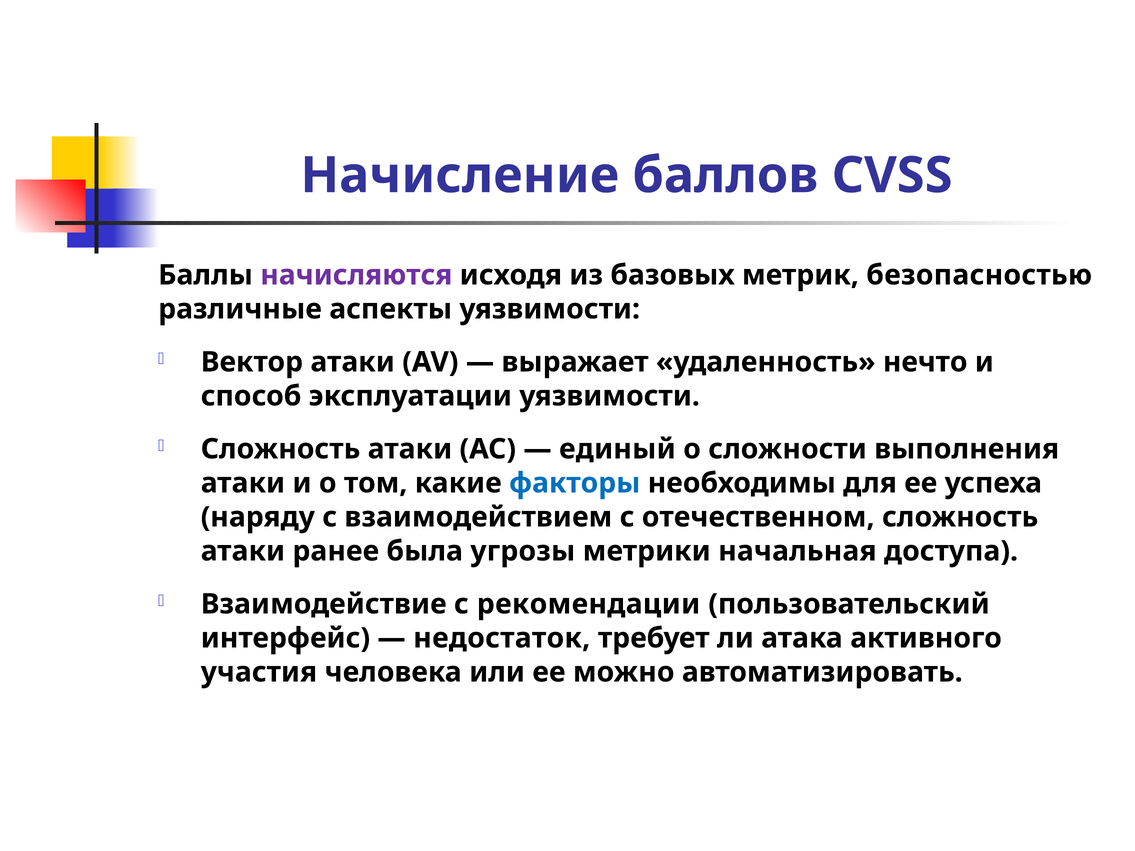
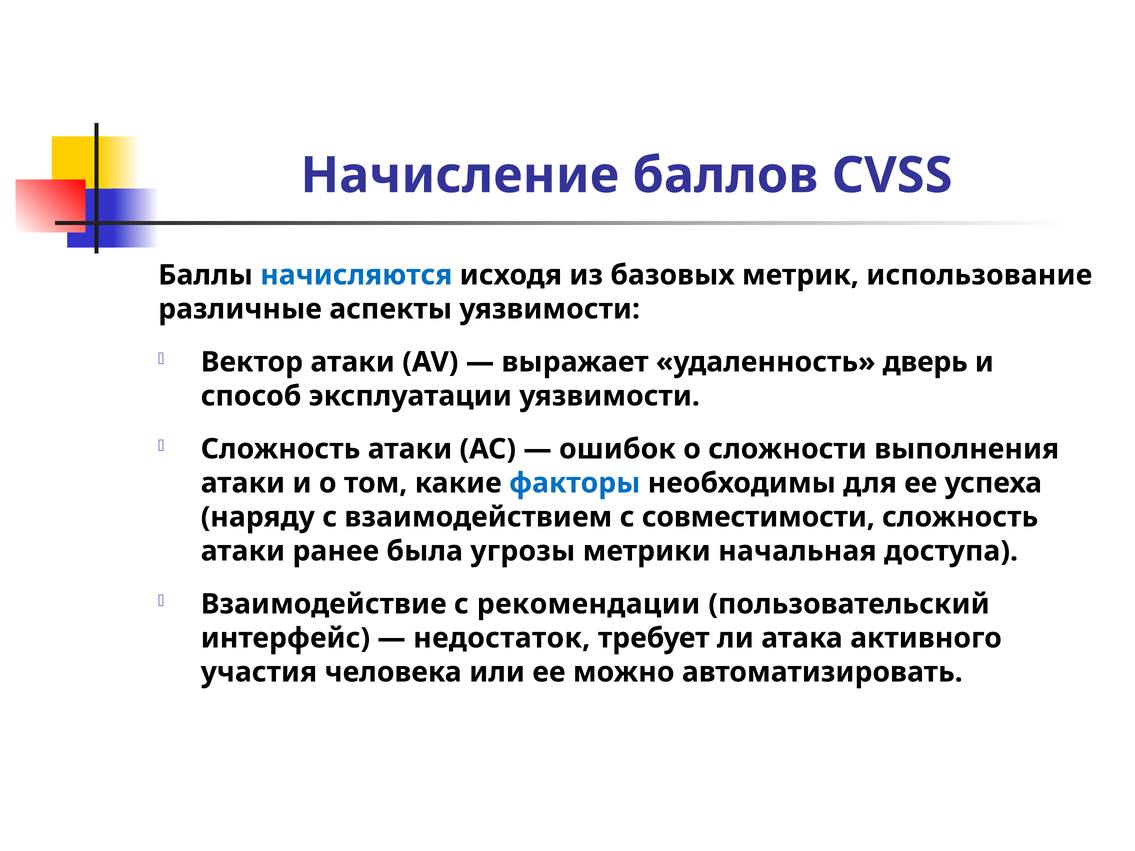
начисляются colour: purple -> blue
безопасностью: безопасностью -> использование
нечто: нечто -> дверь
единый: единый -> ошибок
отечественном: отечественном -> совместимости
